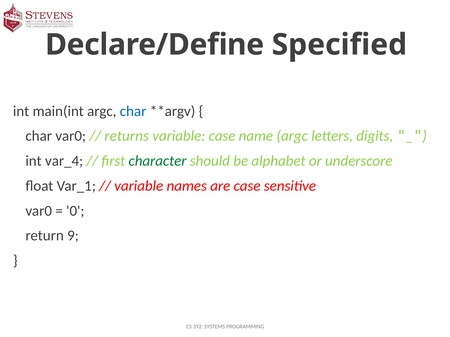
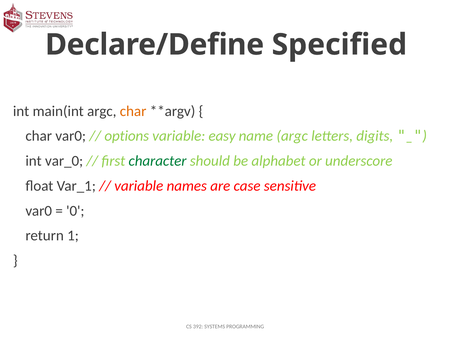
char at (133, 111) colour: blue -> orange
returns: returns -> options
variable case: case -> easy
var_4: var_4 -> var_0
9: 9 -> 1
